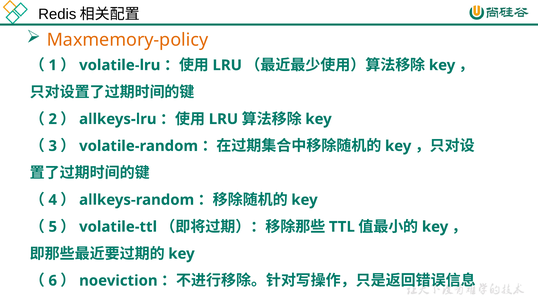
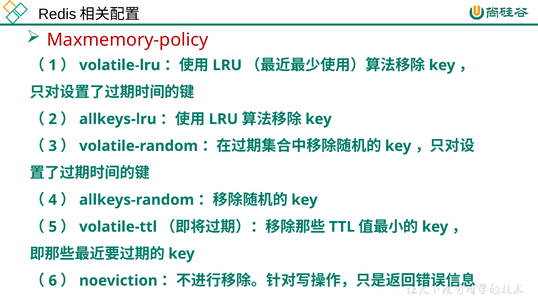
Maxmemory-policy colour: orange -> red
